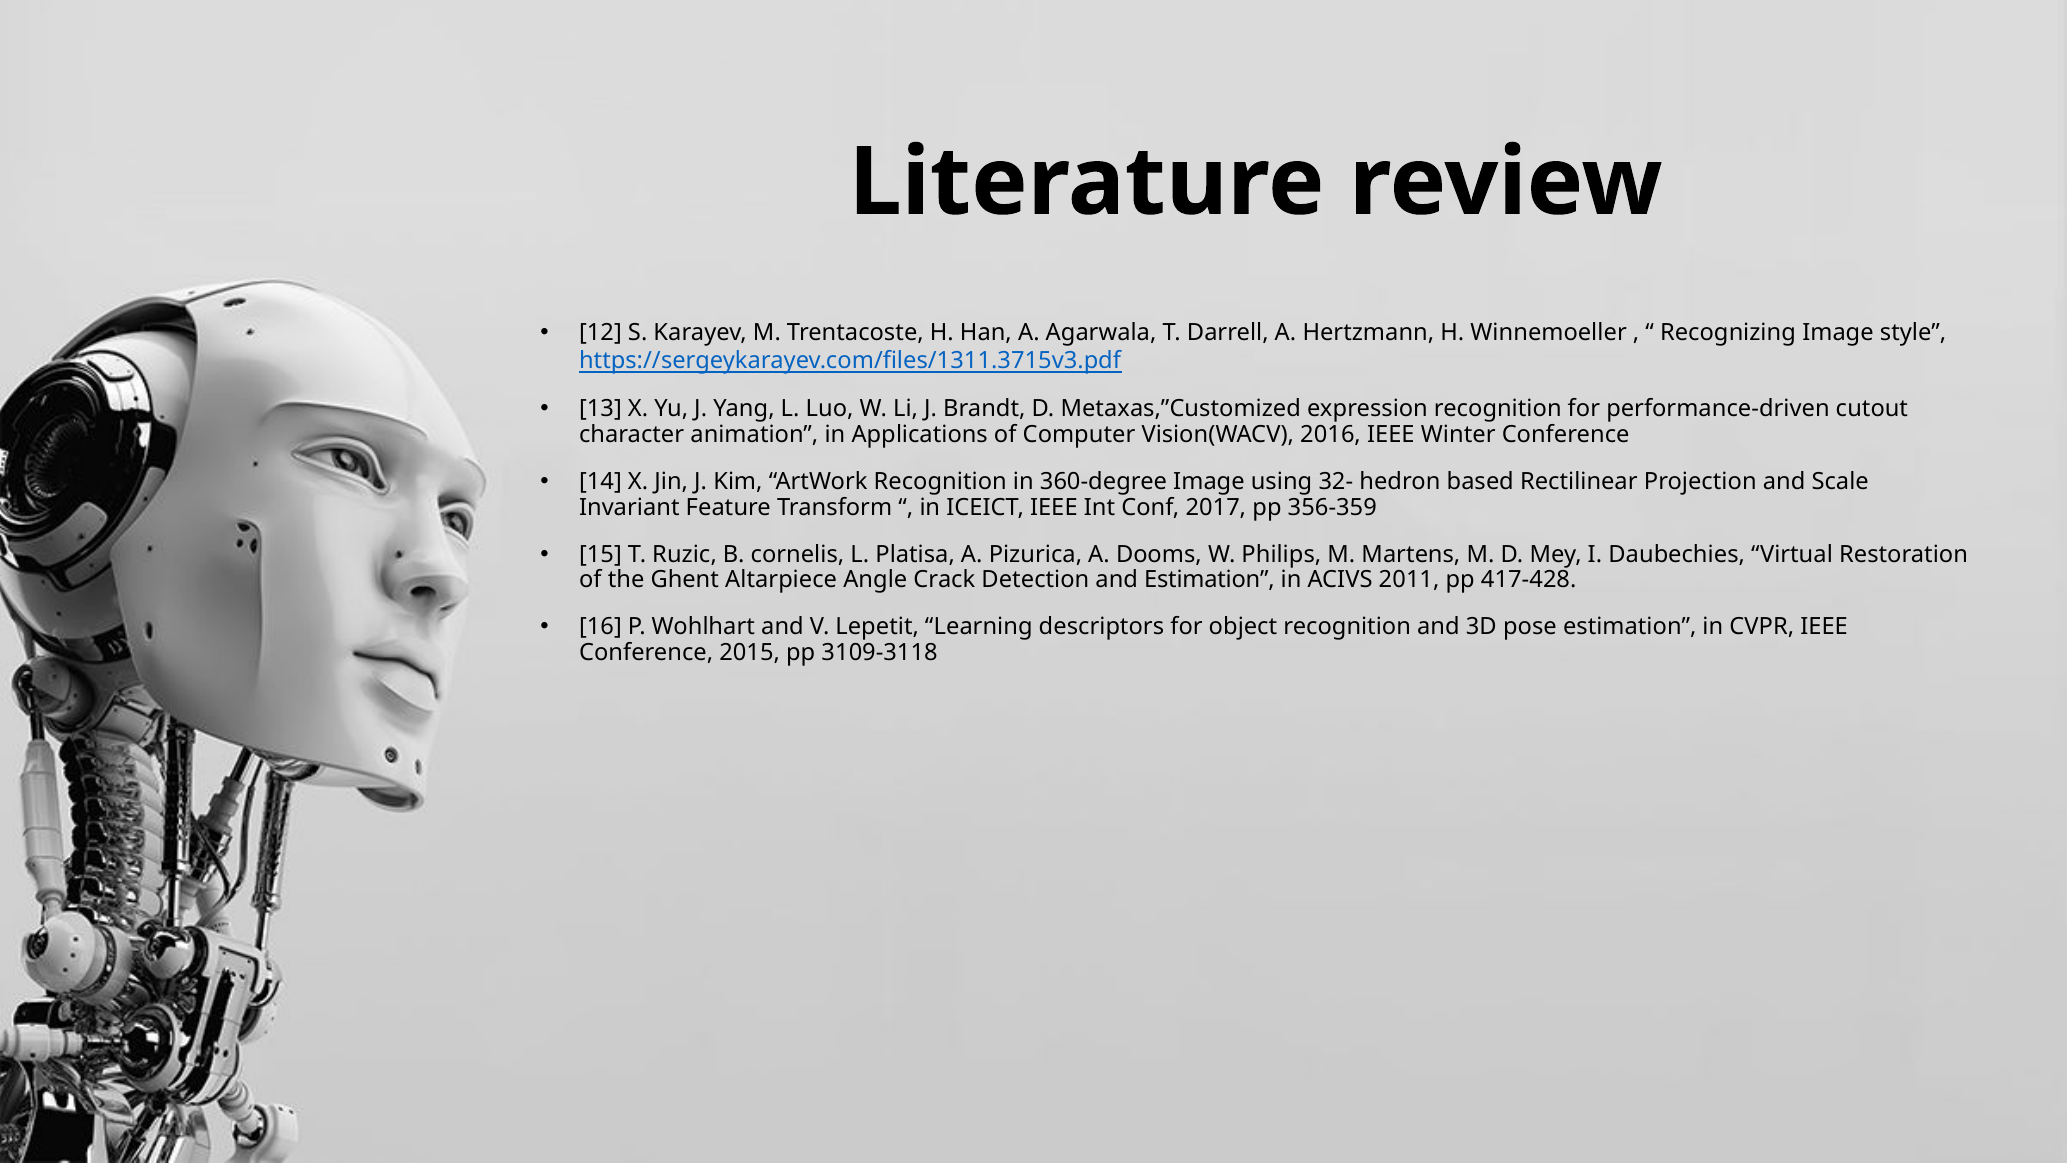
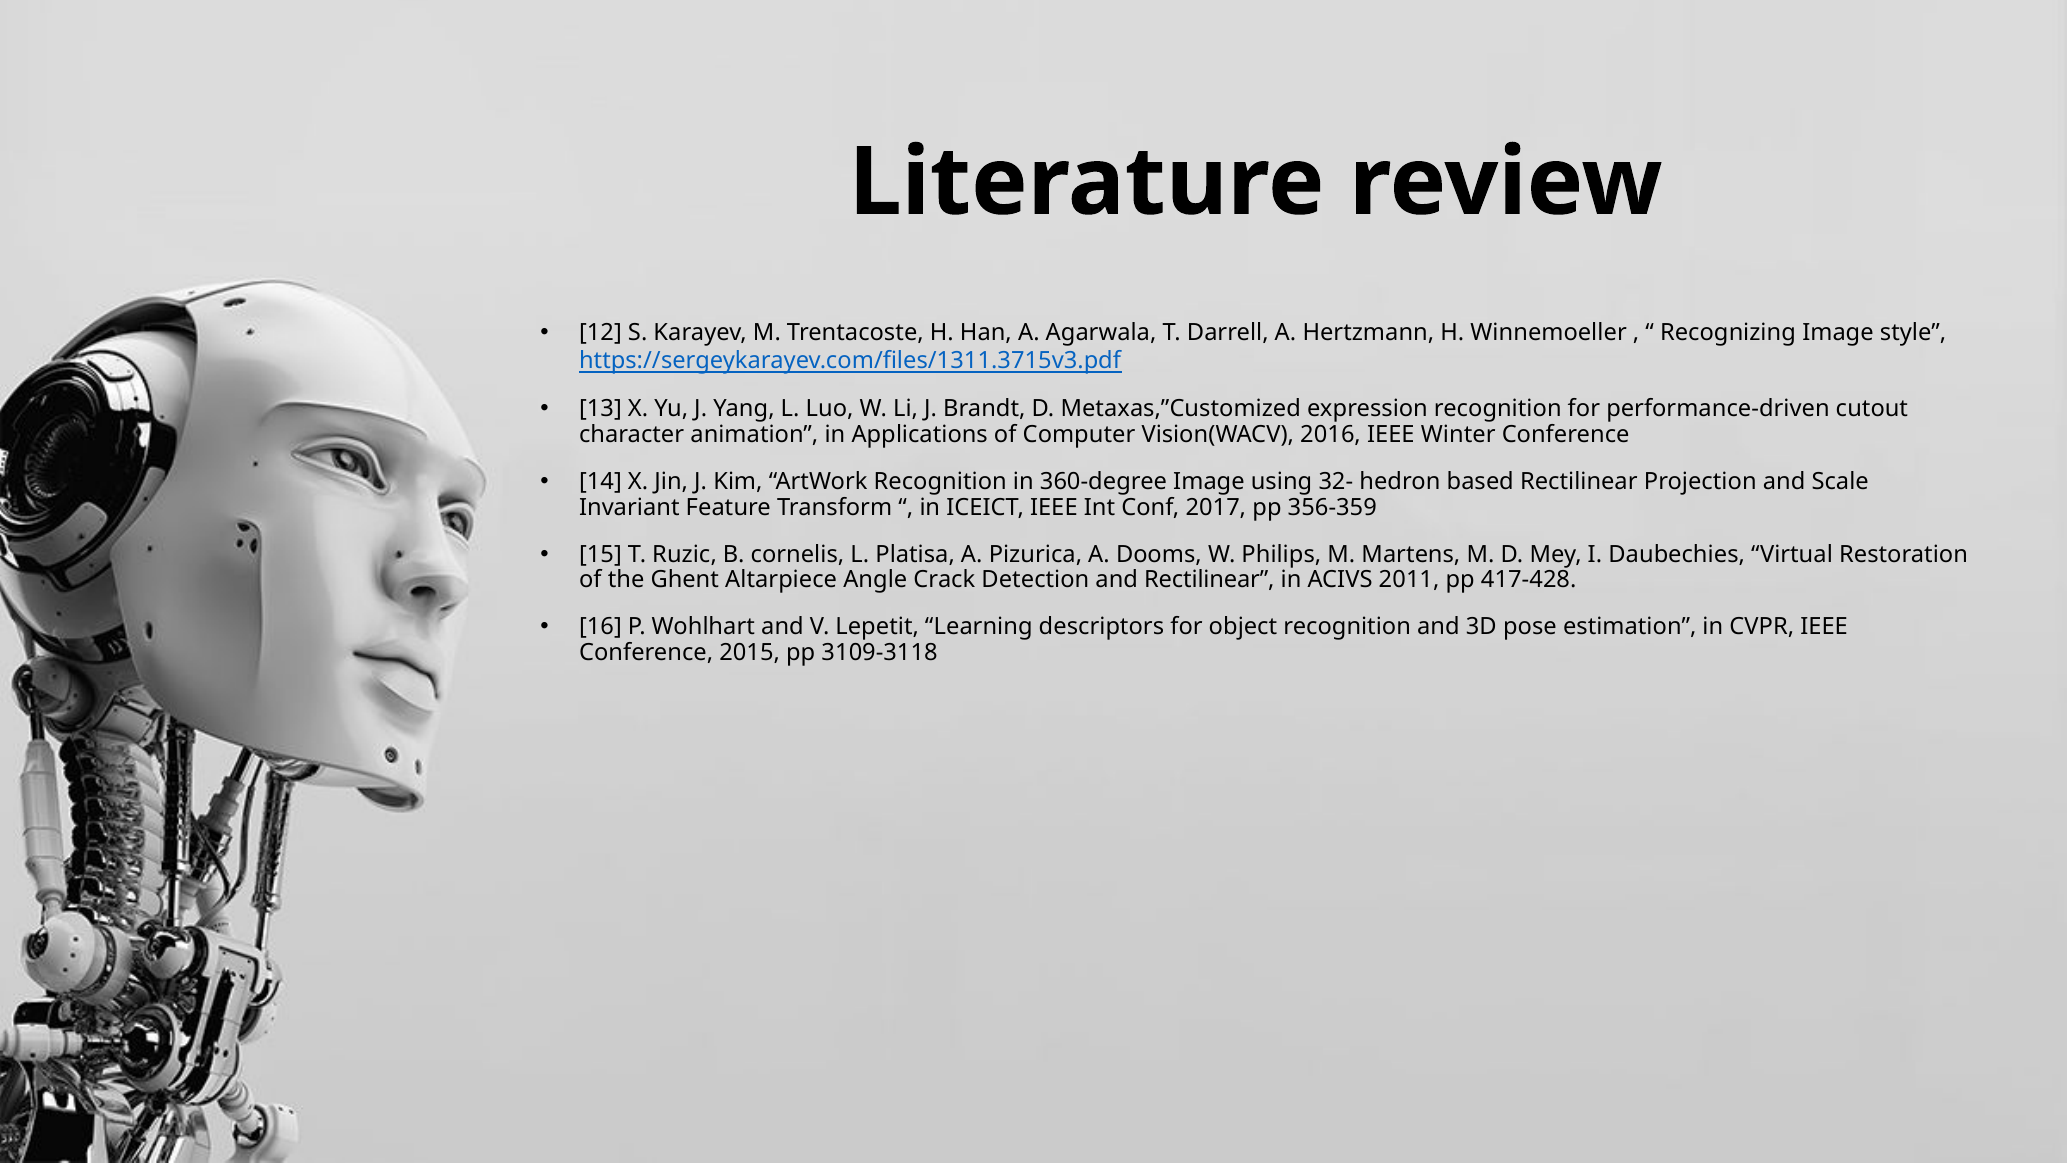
and Estimation: Estimation -> Rectilinear
